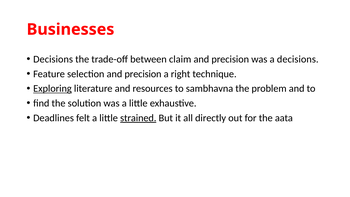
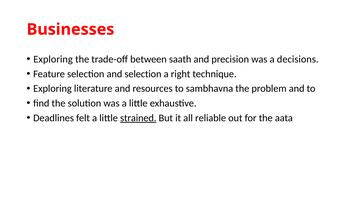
Decisions at (53, 59): Decisions -> Exploring
claim: claim -> saath
selection and precision: precision -> selection
Exploring at (52, 89) underline: present -> none
directly: directly -> reliable
